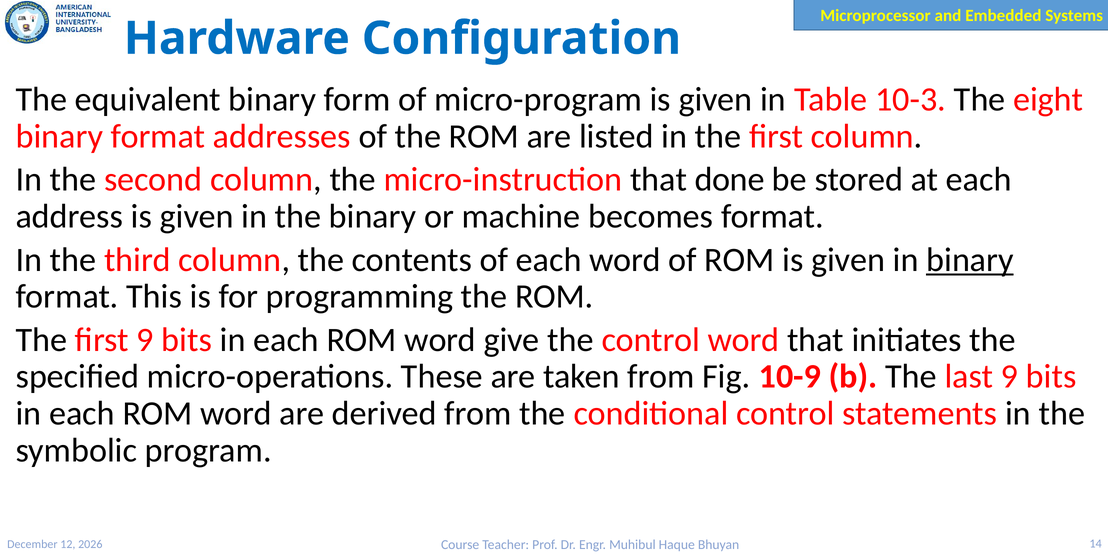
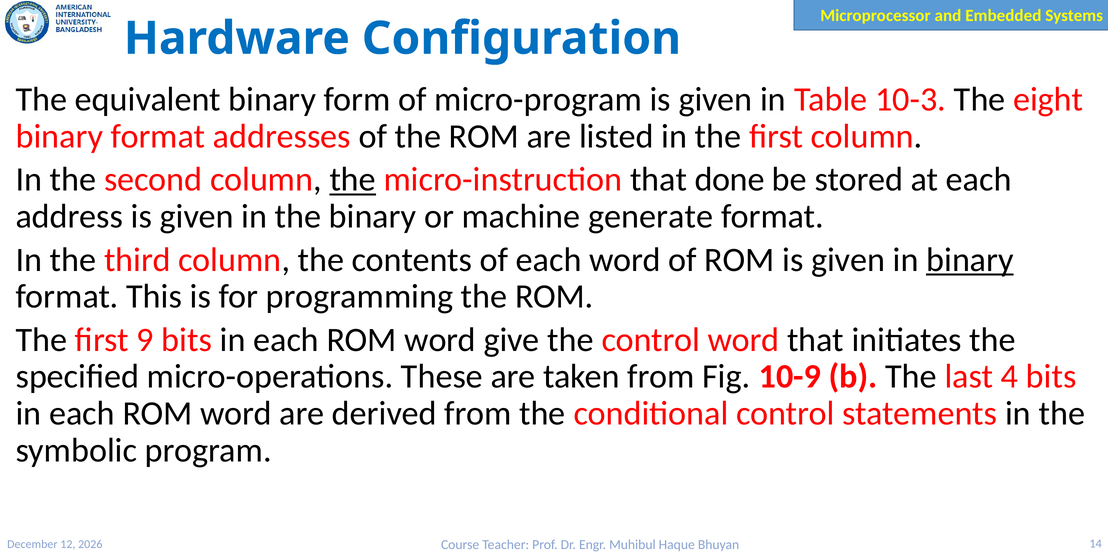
the at (353, 180) underline: none -> present
becomes: becomes -> generate
last 9: 9 -> 4
